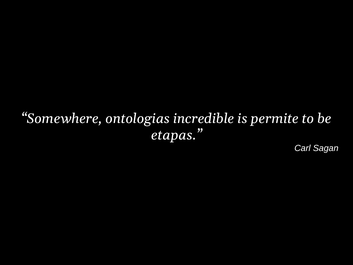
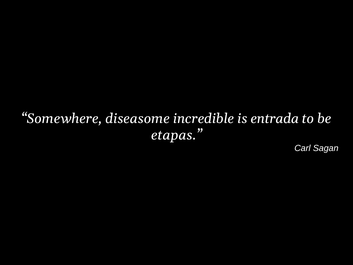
ontologias: ontologias -> diseasome
permite: permite -> entrada
